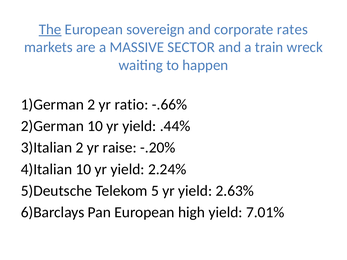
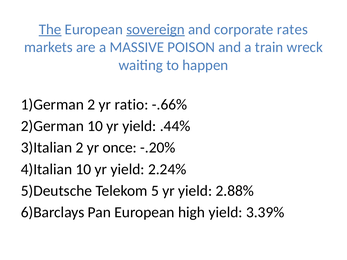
sovereign underline: none -> present
SECTOR: SECTOR -> POISON
raise: raise -> once
2.63%: 2.63% -> 2.88%
7.01%: 7.01% -> 3.39%
